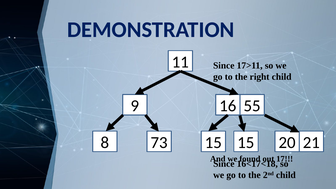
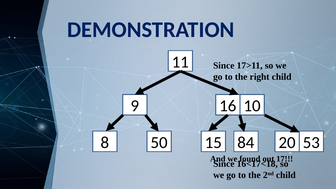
55: 55 -> 10
73: 73 -> 50
15 15: 15 -> 84
21: 21 -> 53
